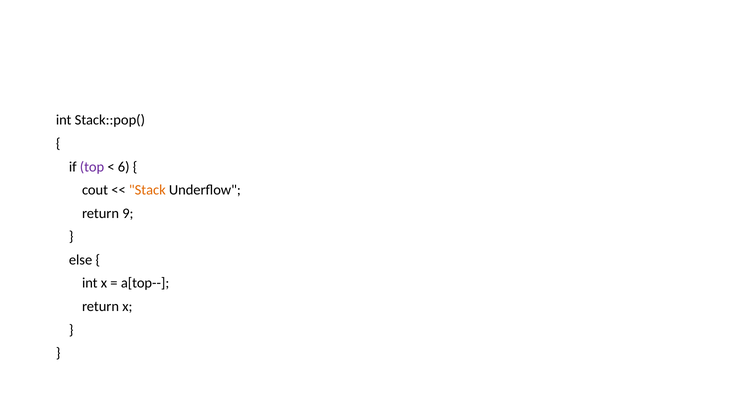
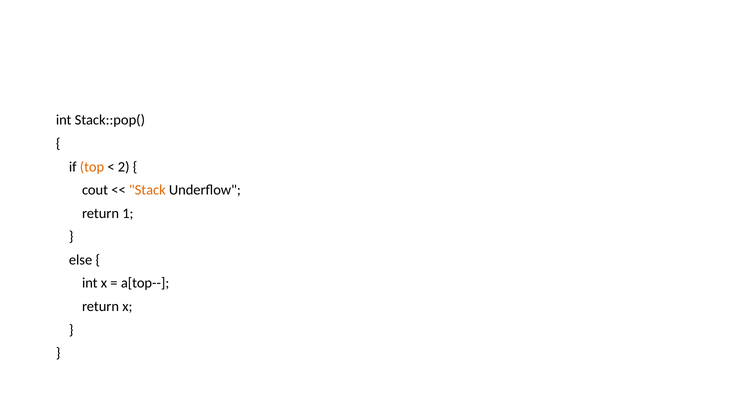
top colour: purple -> orange
6: 6 -> 2
9: 9 -> 1
